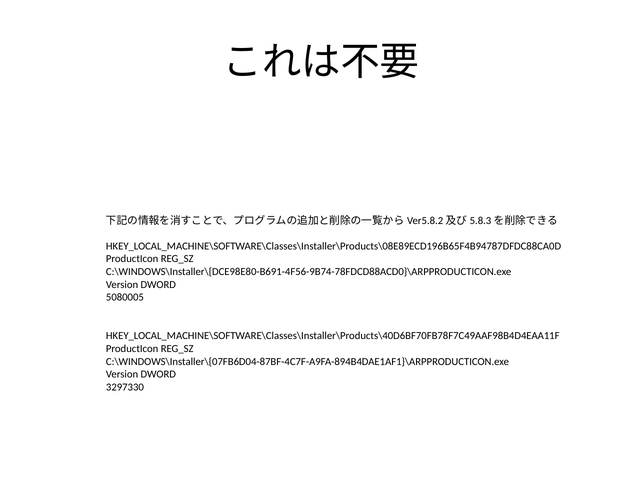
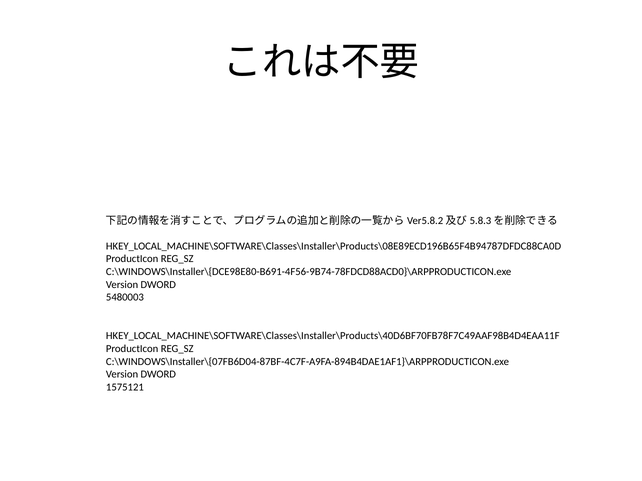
5080005: 5080005 -> 5480003
3297330: 3297330 -> 1575121
